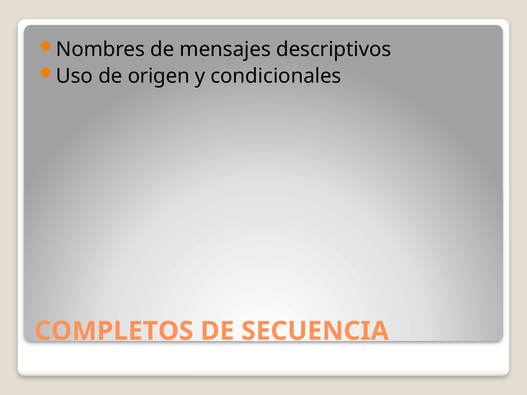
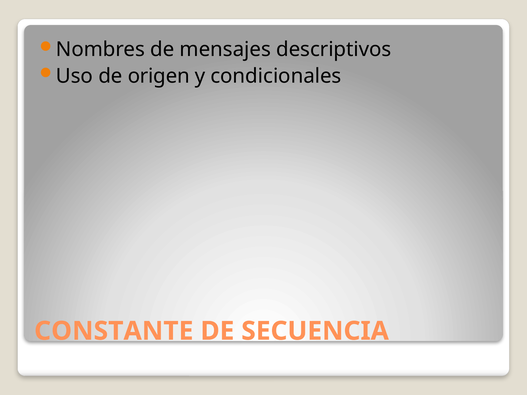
COMPLETOS: COMPLETOS -> CONSTANTE
